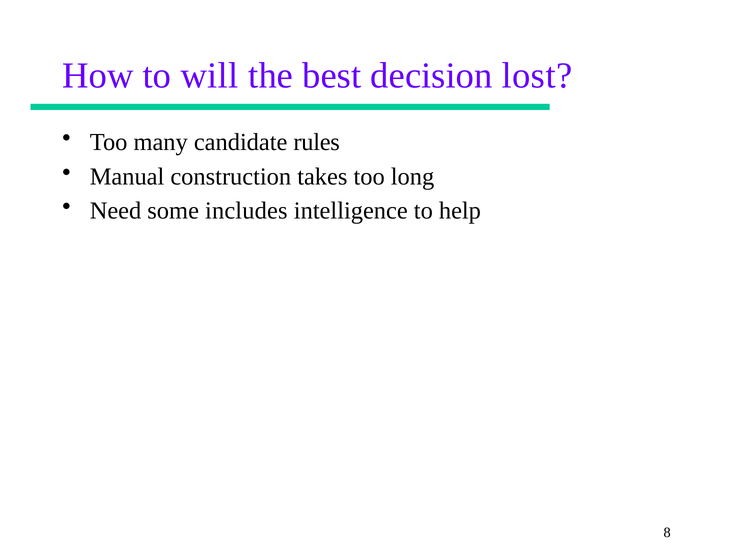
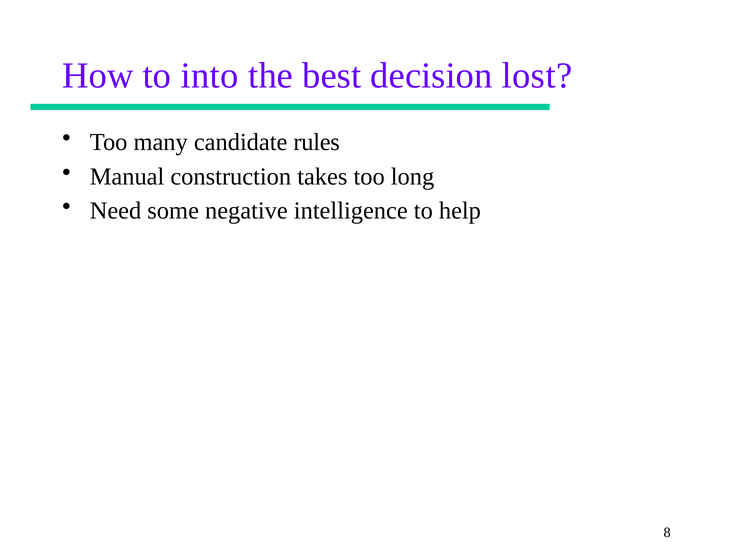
will: will -> into
includes: includes -> negative
